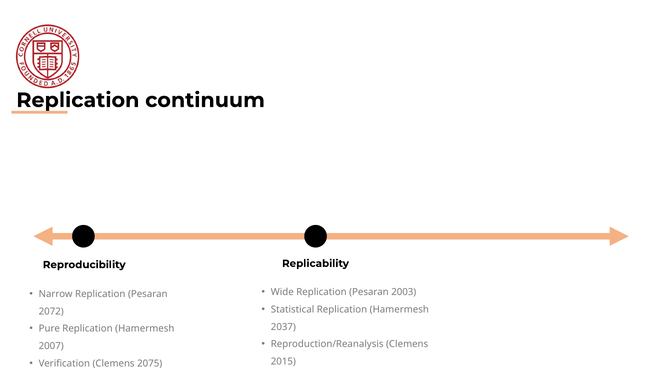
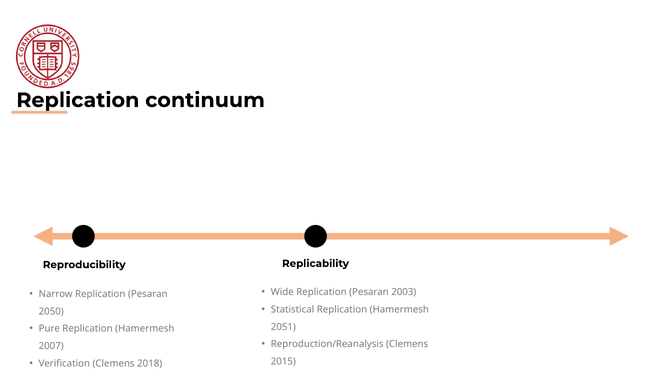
2072: 2072 -> 2050
2037: 2037 -> 2051
2075: 2075 -> 2018
